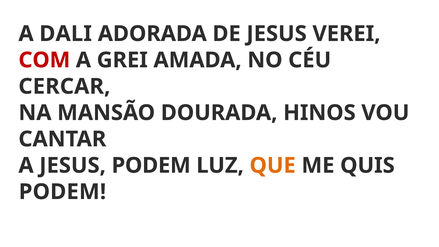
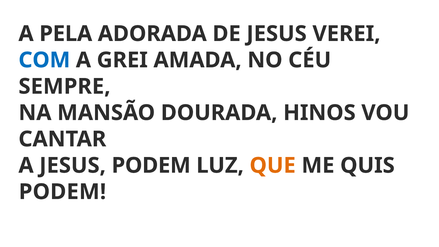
DALI: DALI -> PELA
COM colour: red -> blue
CERCAR: CERCAR -> SEMPRE
